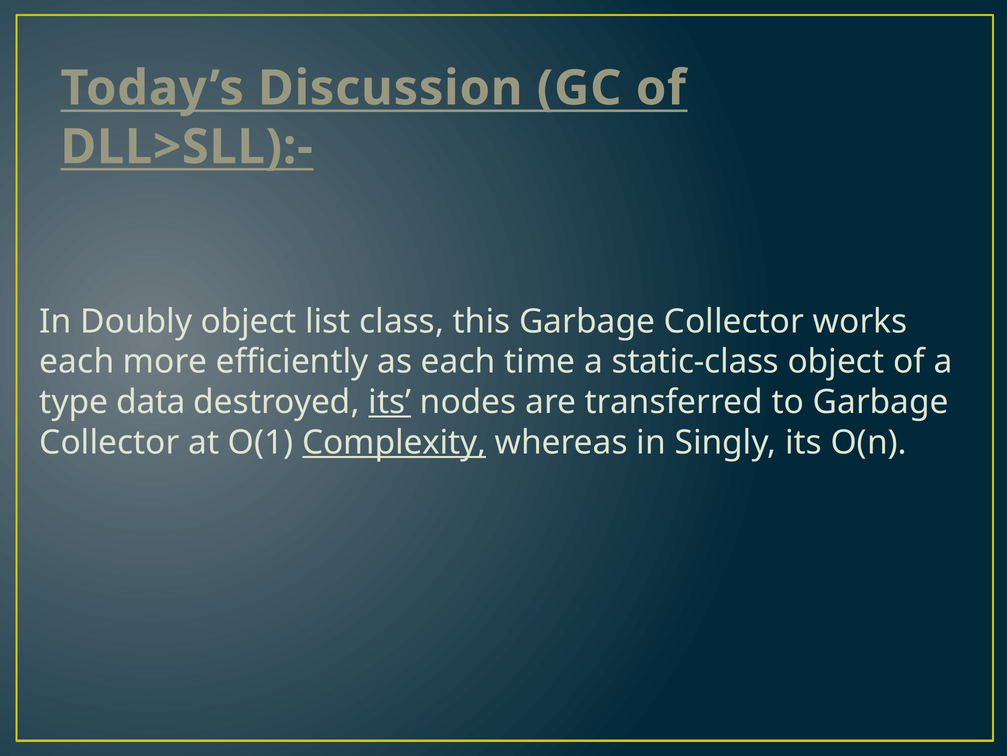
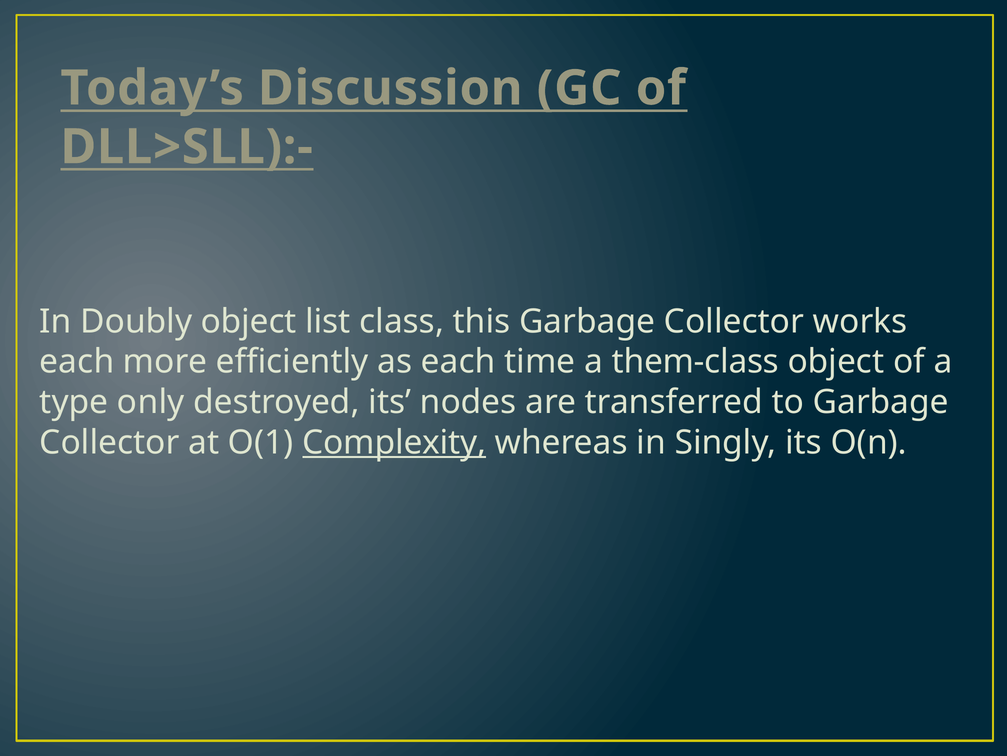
static-class: static-class -> them-class
data: data -> only
its at (390, 402) underline: present -> none
